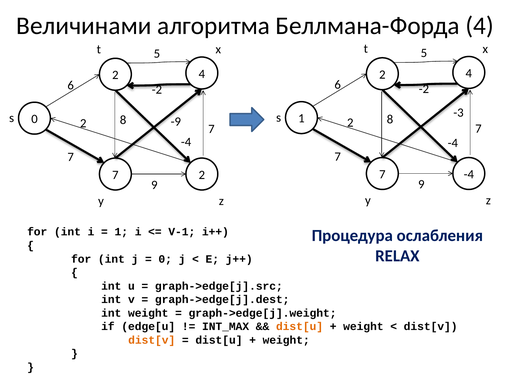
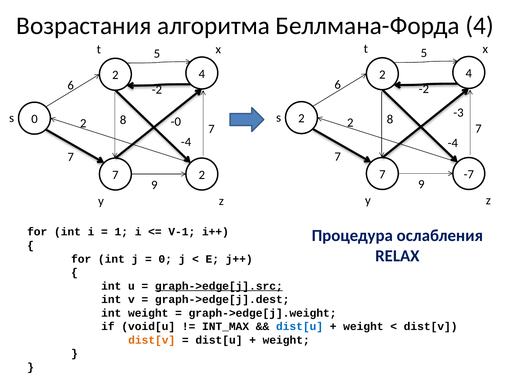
Величинами: Величинами -> Возрастания
s 1: 1 -> 2
-9: -9 -> -0
-4 at (469, 174): -4 -> -7
graph->edge[j].src underline: none -> present
edge[u: edge[u -> void[u
dist[u at (300, 326) colour: orange -> blue
